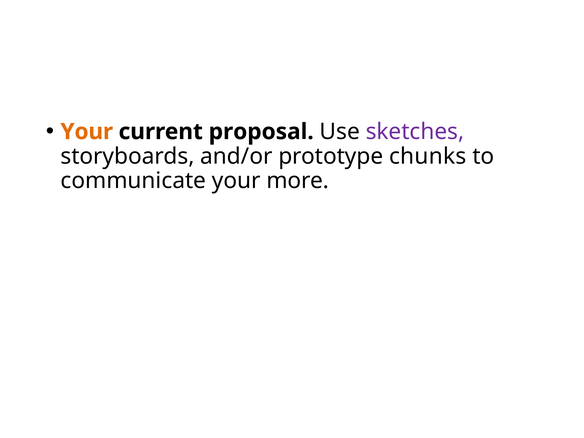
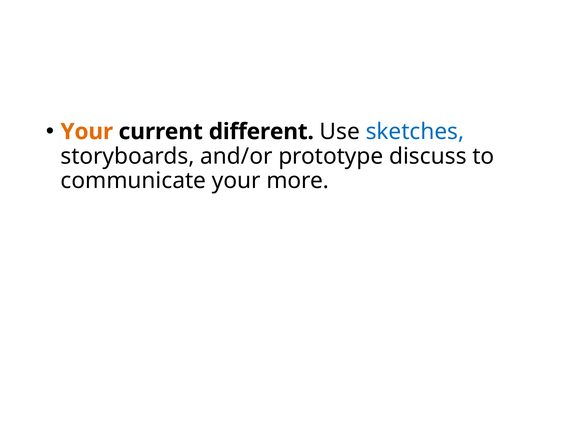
proposal: proposal -> different
sketches colour: purple -> blue
chunks: chunks -> discuss
